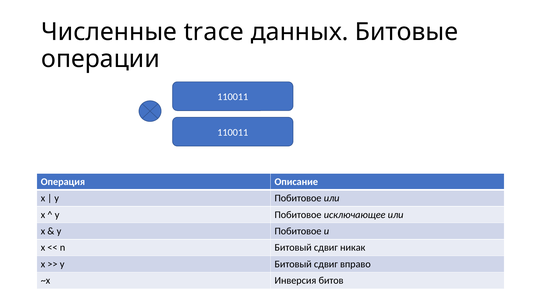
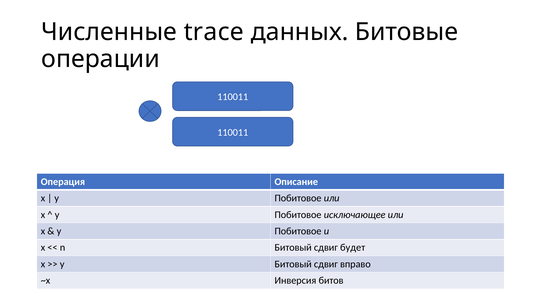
никак: никак -> будет
